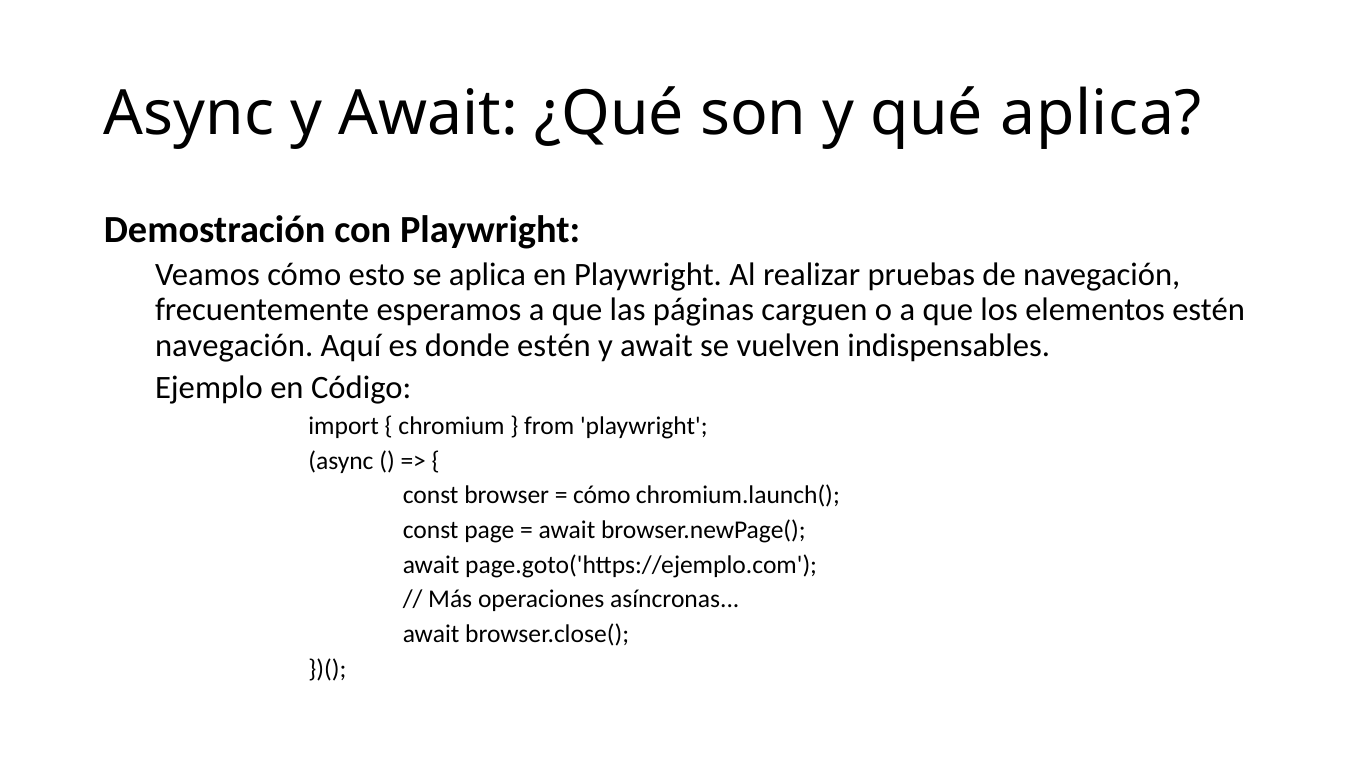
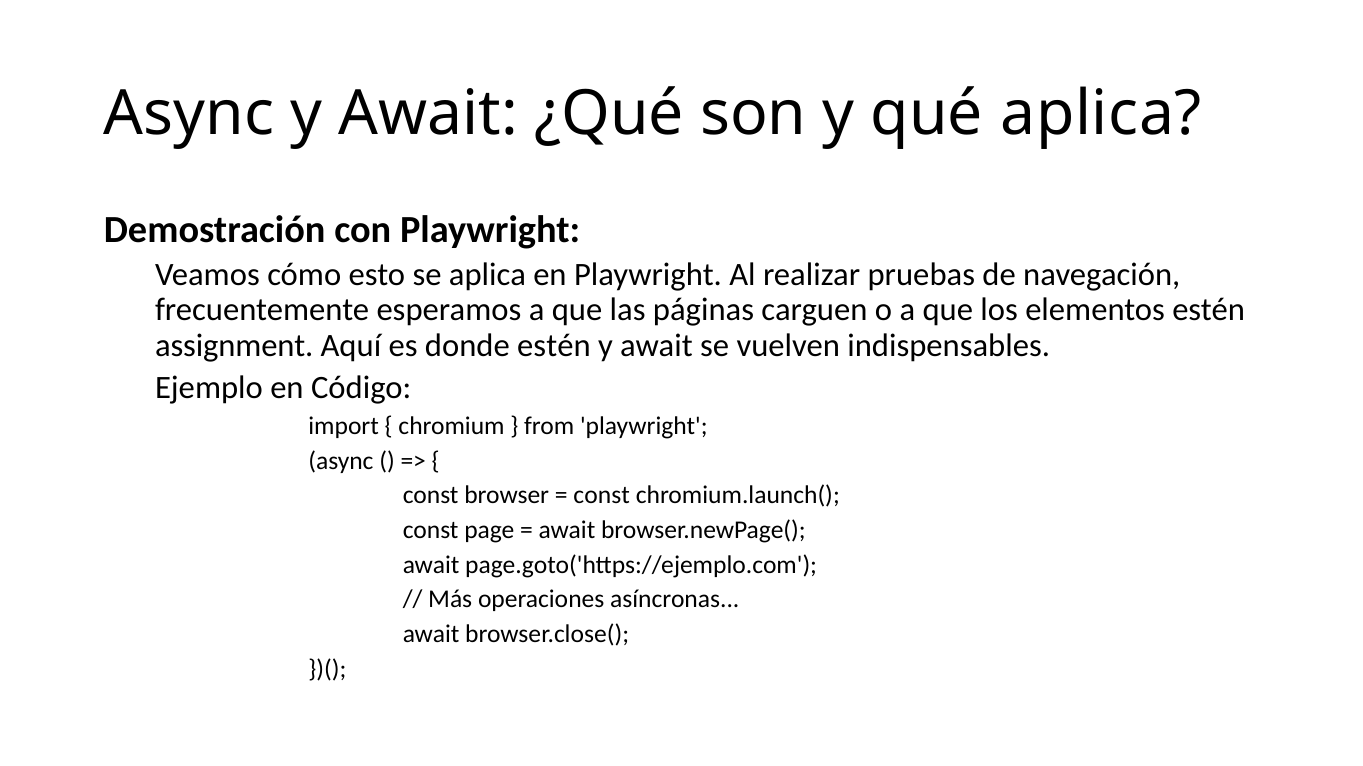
navegación at (234, 346): navegación -> assignment
cómo at (602, 496): cómo -> const
